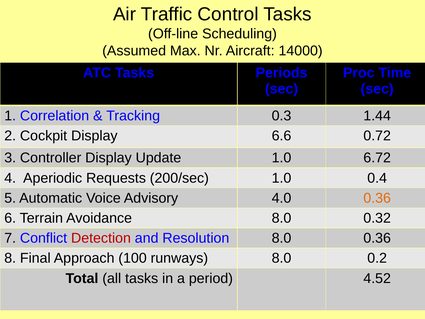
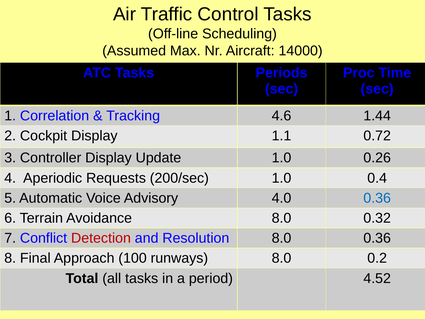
0.3: 0.3 -> 4.6
6.6: 6.6 -> 1.1
6.72: 6.72 -> 0.26
0.36 at (377, 198) colour: orange -> blue
